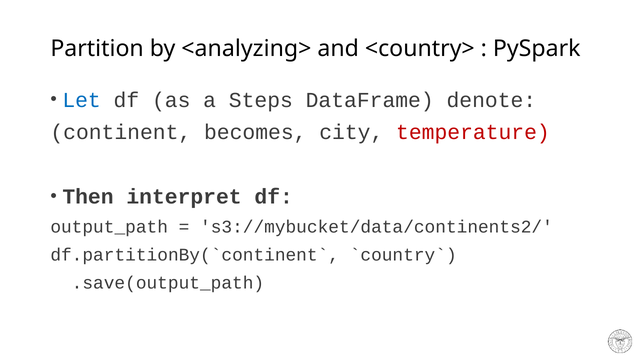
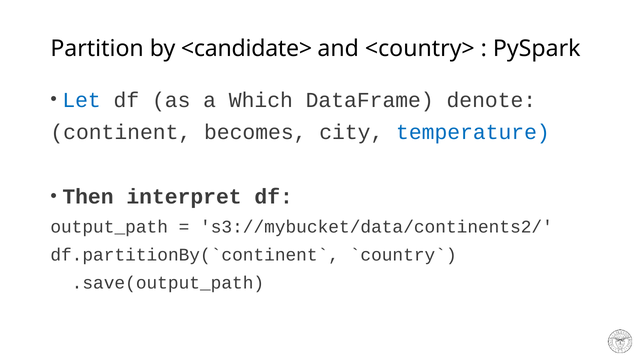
<analyzing>: <analyzing> -> <candidate>
Steps: Steps -> Which
temperature colour: red -> blue
